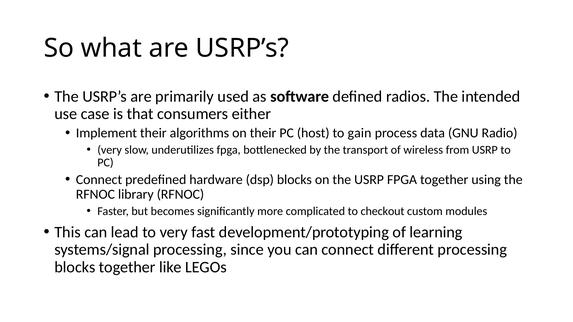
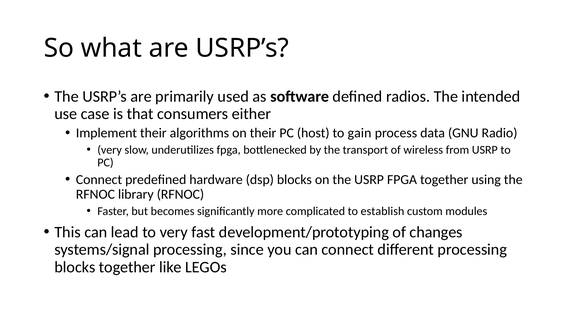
checkout: checkout -> establish
learning: learning -> changes
